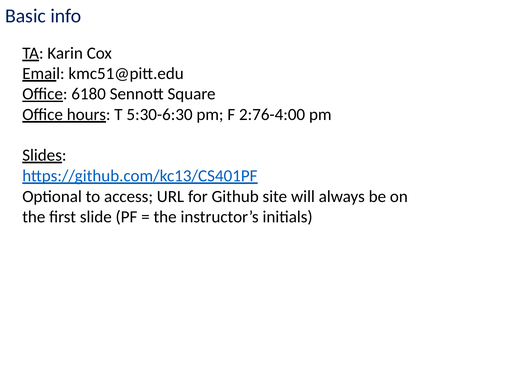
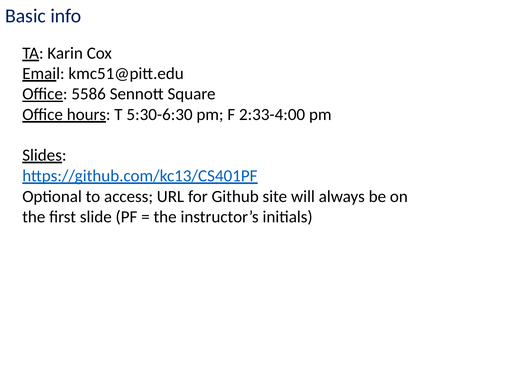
6180: 6180 -> 5586
2:76-4:00: 2:76-4:00 -> 2:33-4:00
